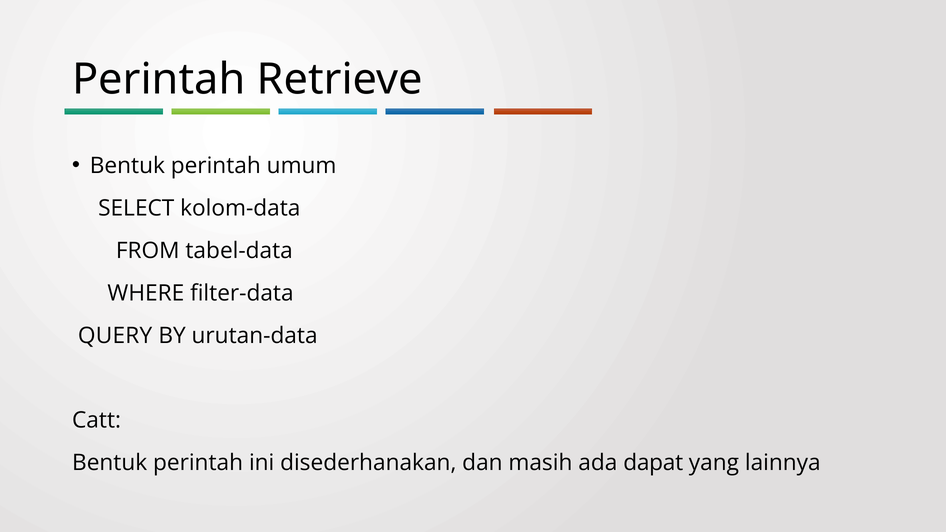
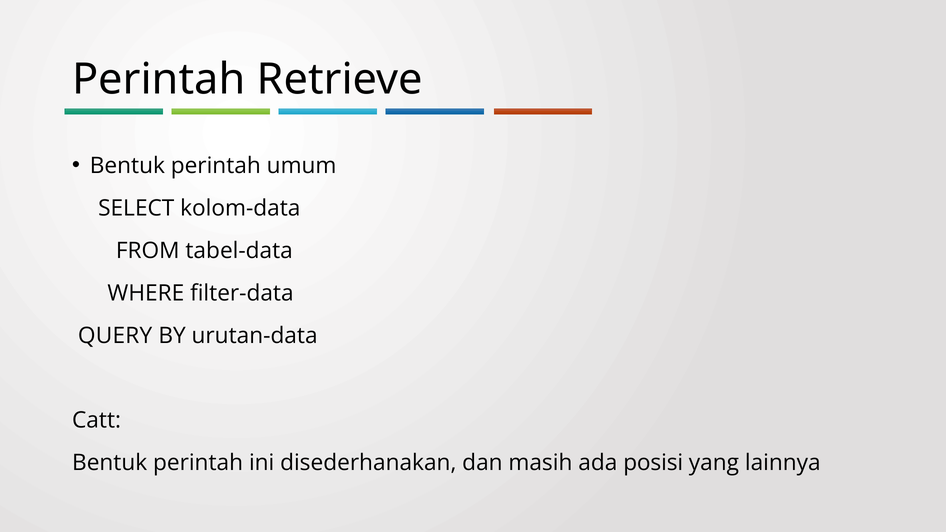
dapat: dapat -> posisi
